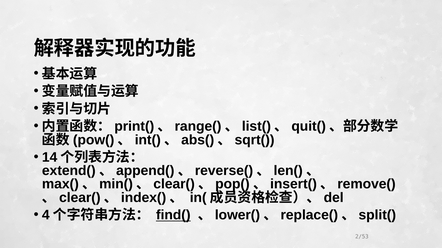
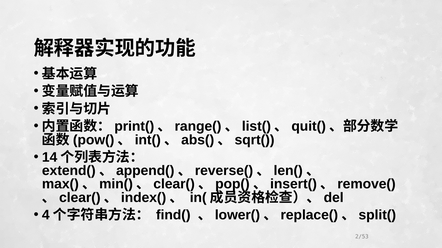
find( underline: present -> none
